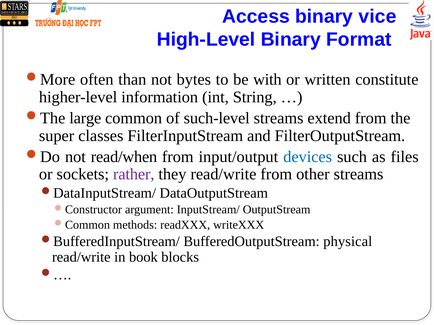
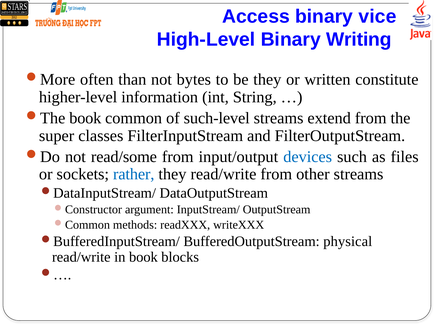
Format: Format -> Writing
be with: with -> they
large at (85, 118): large -> book
read/when: read/when -> read/some
rather colour: purple -> blue
